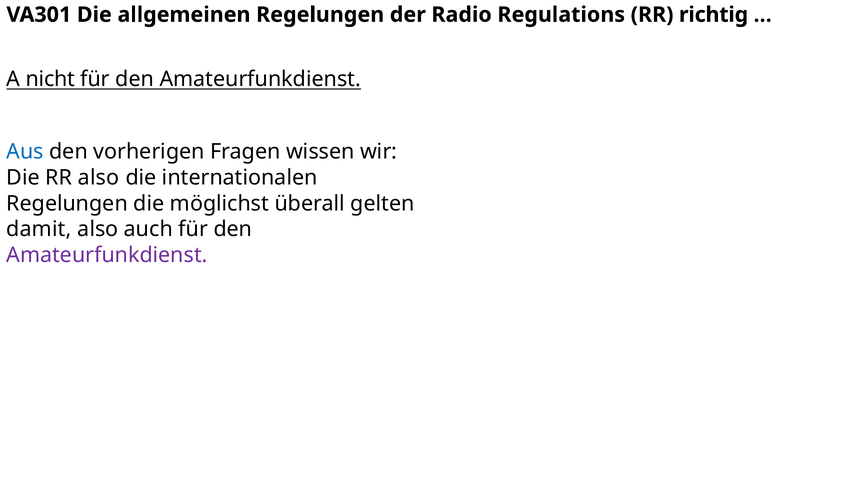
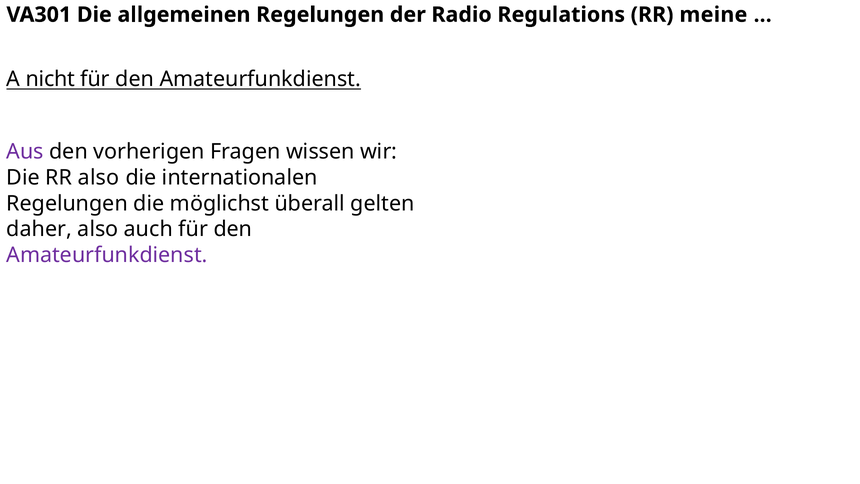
richtig: richtig -> meine
Aus colour: blue -> purple
damit: damit -> daher
